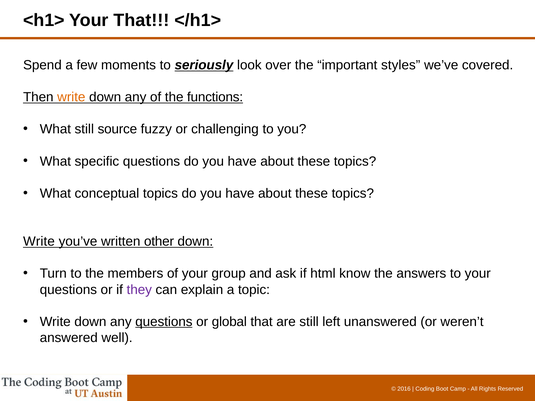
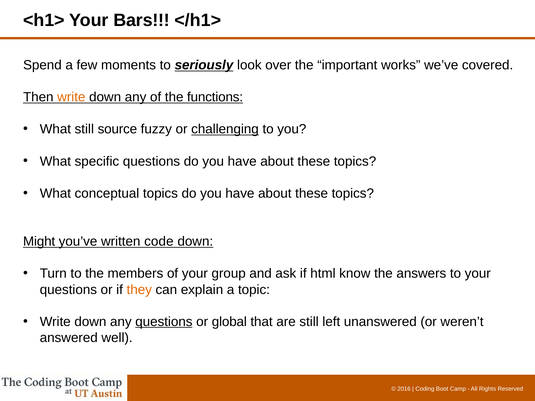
Your That: That -> Bars
styles: styles -> works
challenging underline: none -> present
Write at (39, 242): Write -> Might
other: other -> code
they colour: purple -> orange
